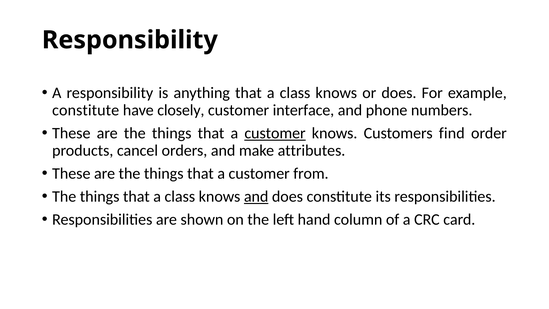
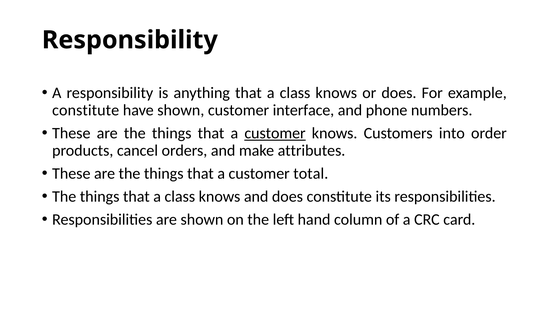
have closely: closely -> shown
find: find -> into
from: from -> total
and at (256, 196) underline: present -> none
